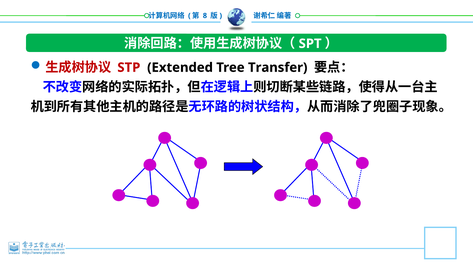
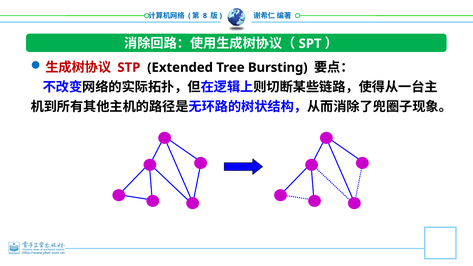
Transfer: Transfer -> Bursting
